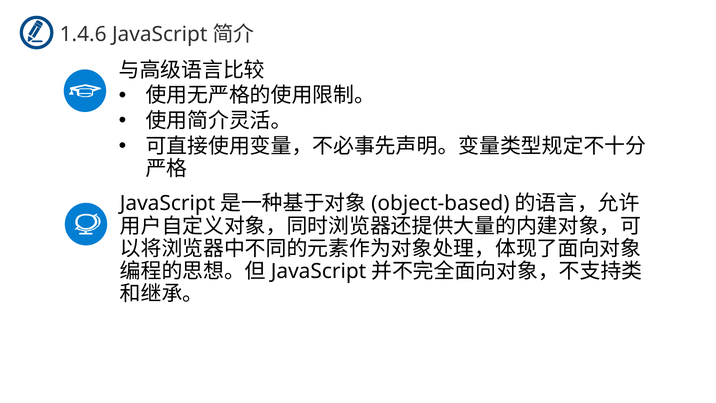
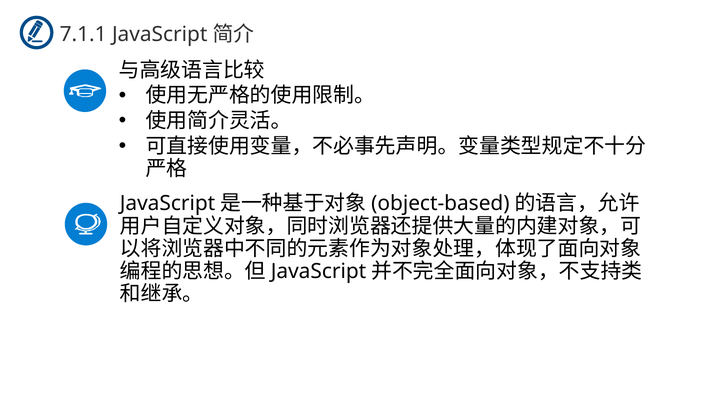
1.4.6: 1.4.6 -> 7.1.1
